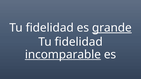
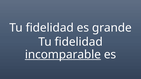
grande underline: present -> none
